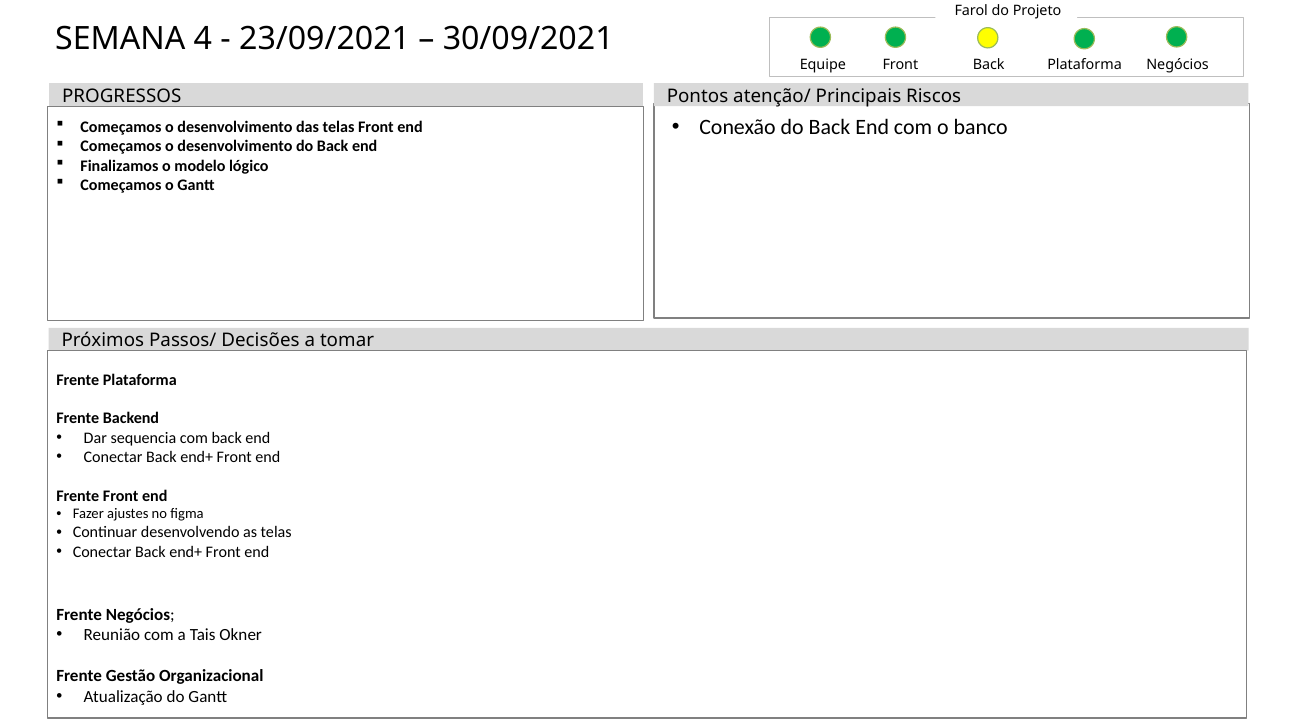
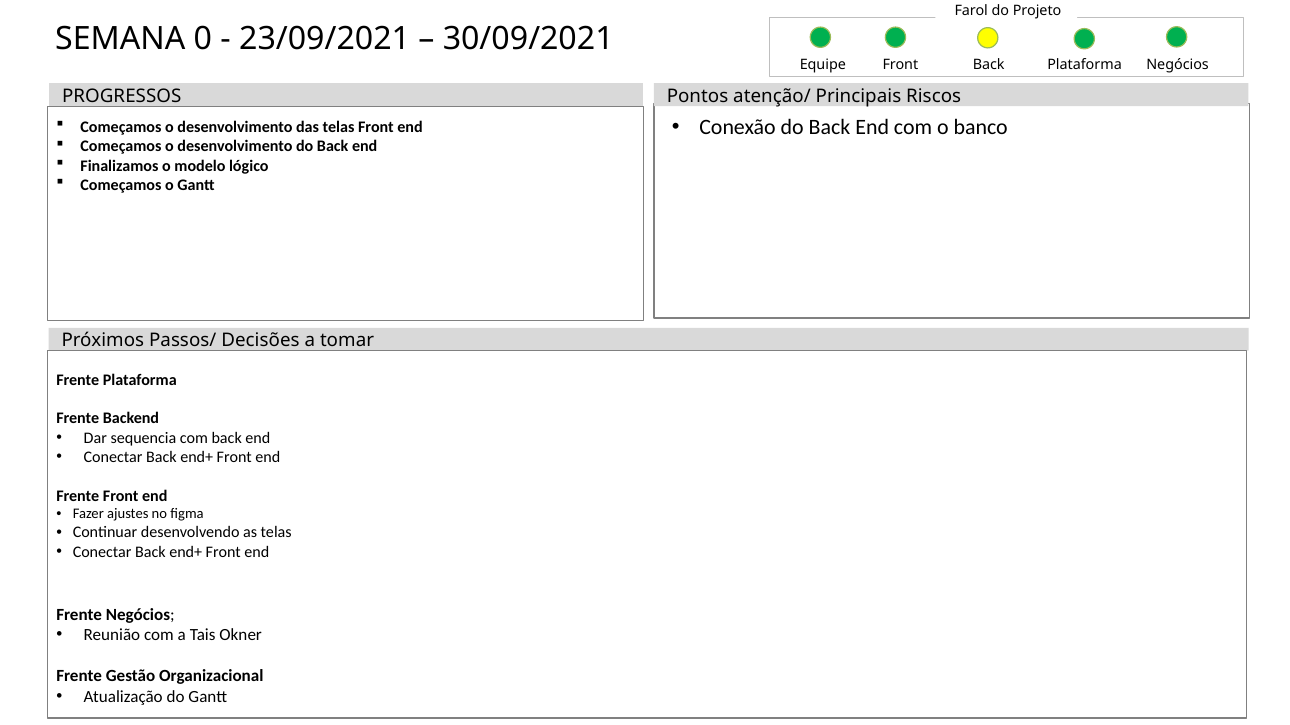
4: 4 -> 0
